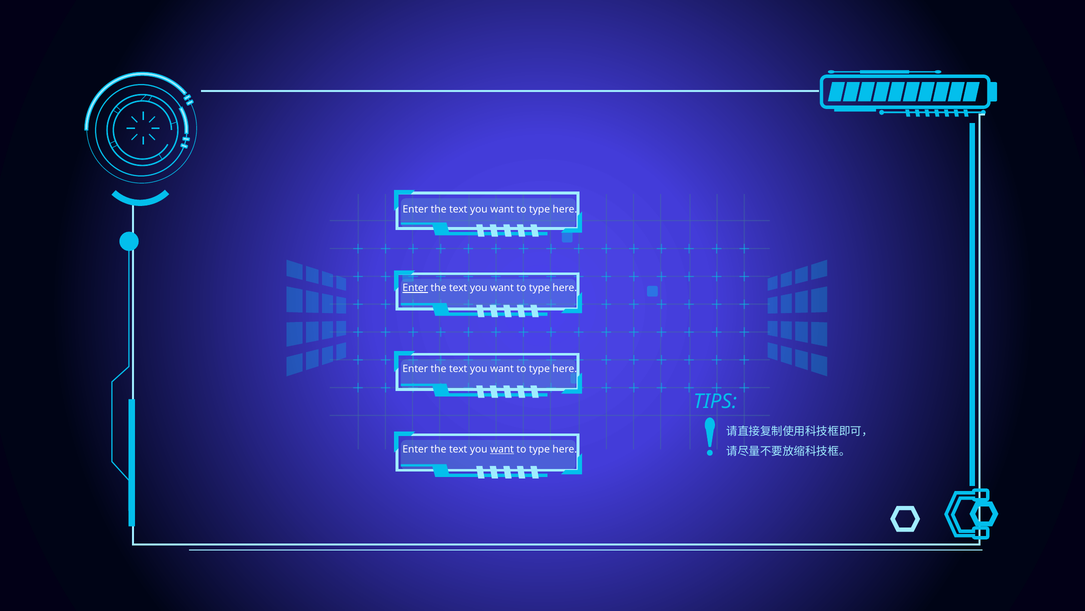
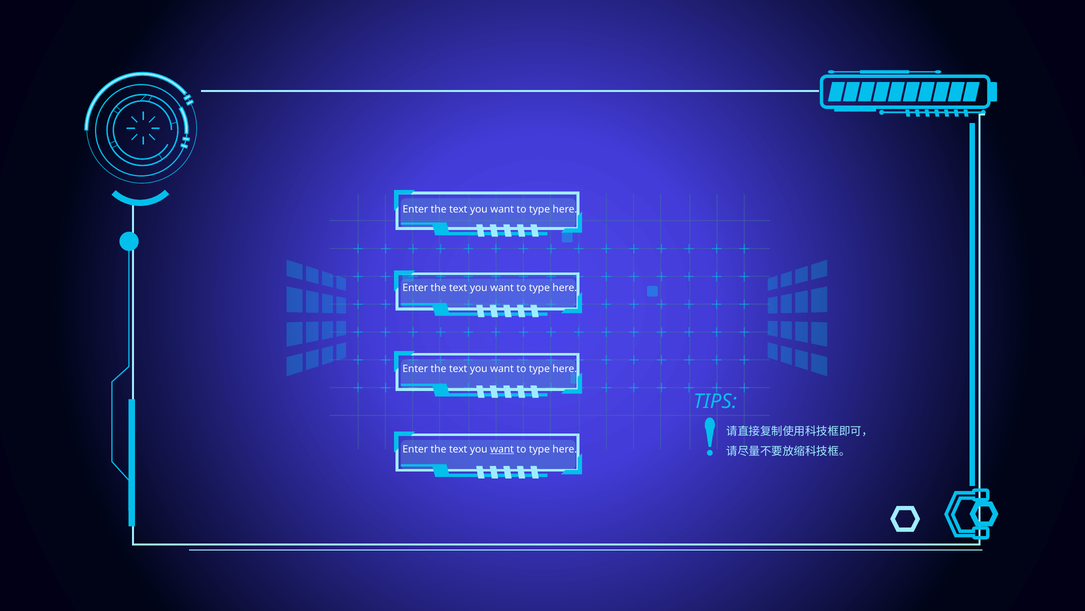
Enter at (415, 288) underline: present -> none
